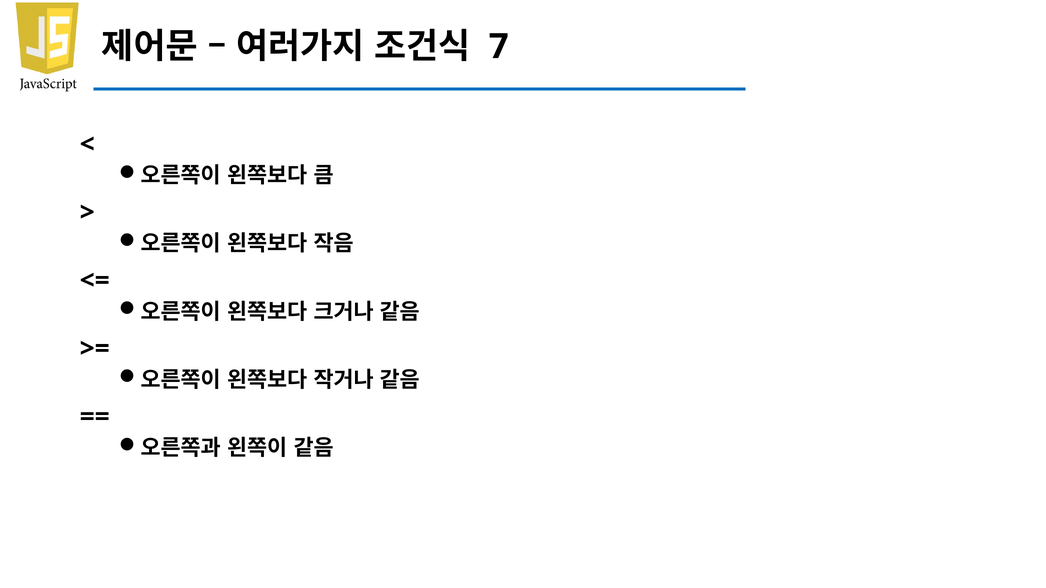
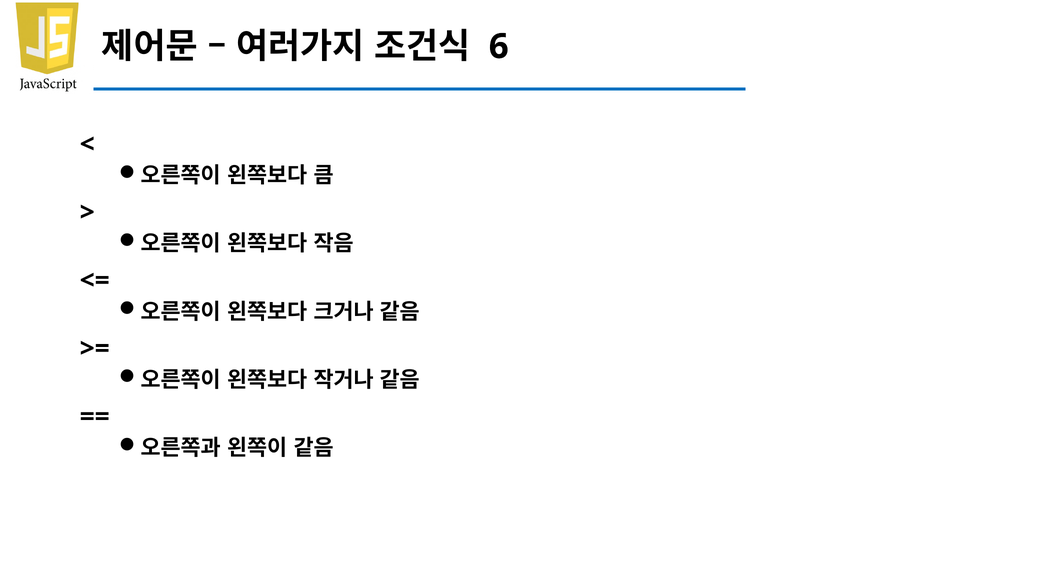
7: 7 -> 6
